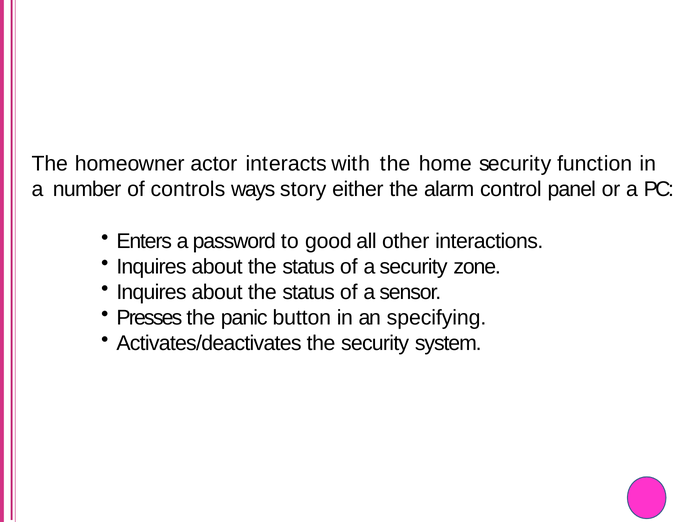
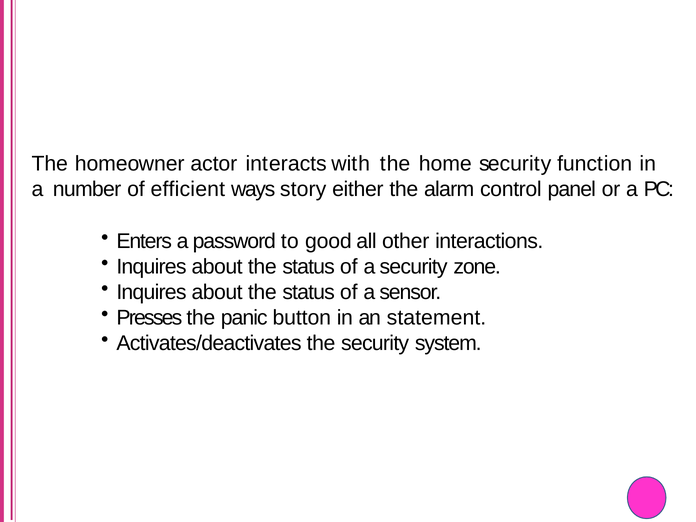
controls: controls -> efficient
specifying: specifying -> statement
